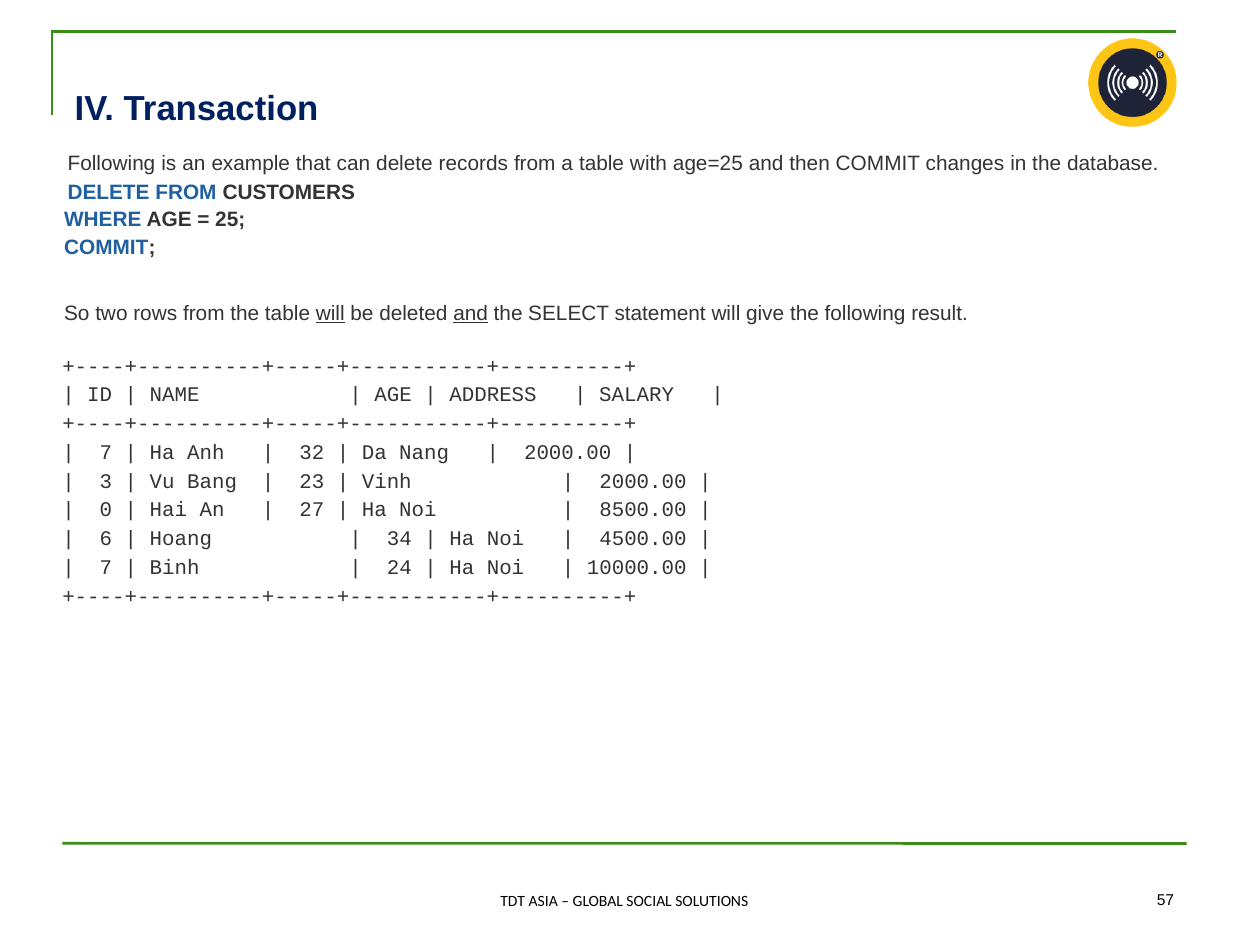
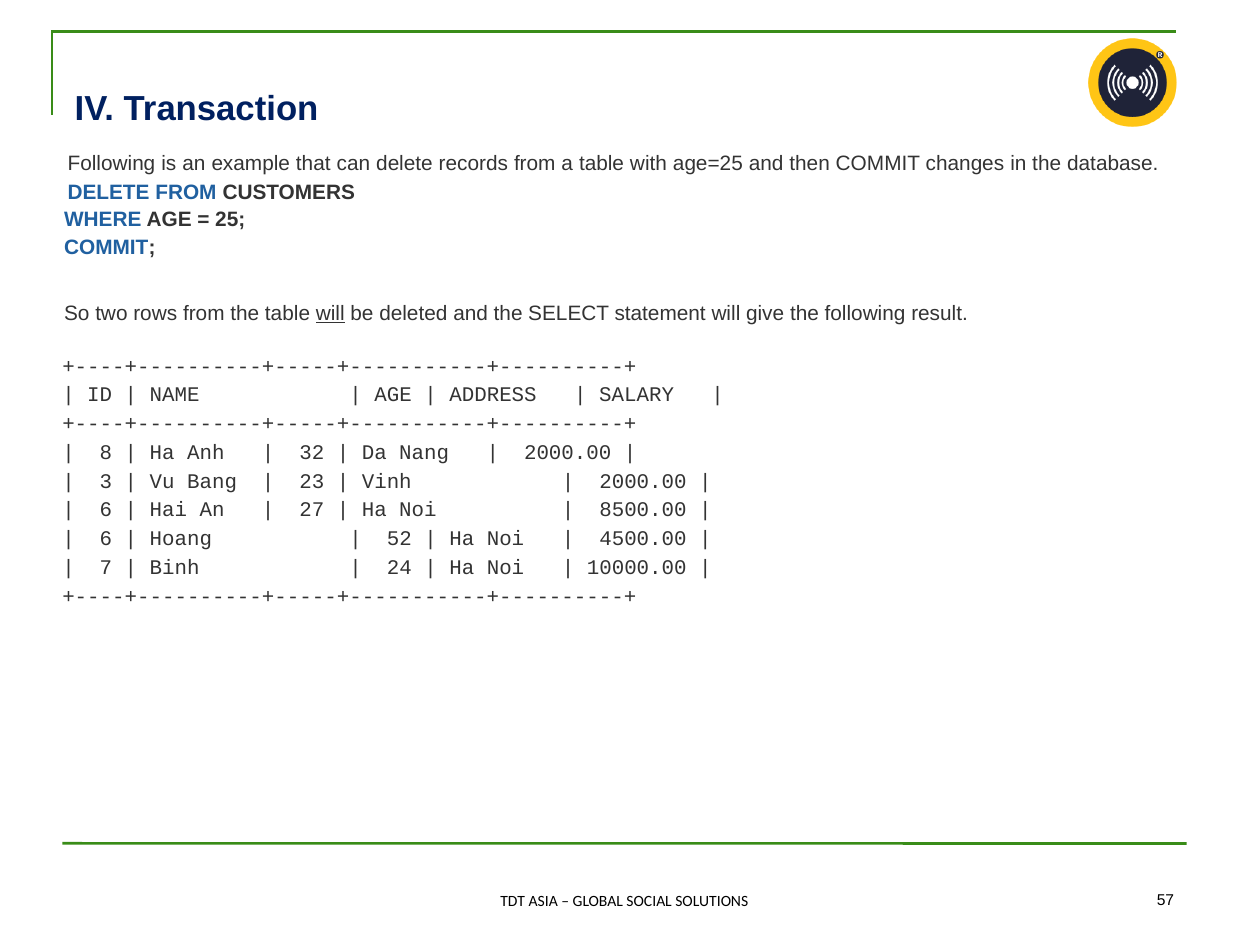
and at (471, 314) underline: present -> none
7 at (106, 452): 7 -> 8
0 at (106, 510): 0 -> 6
34: 34 -> 52
